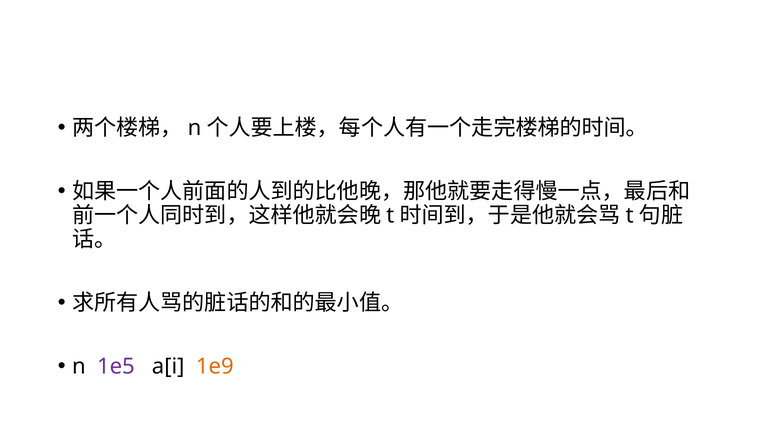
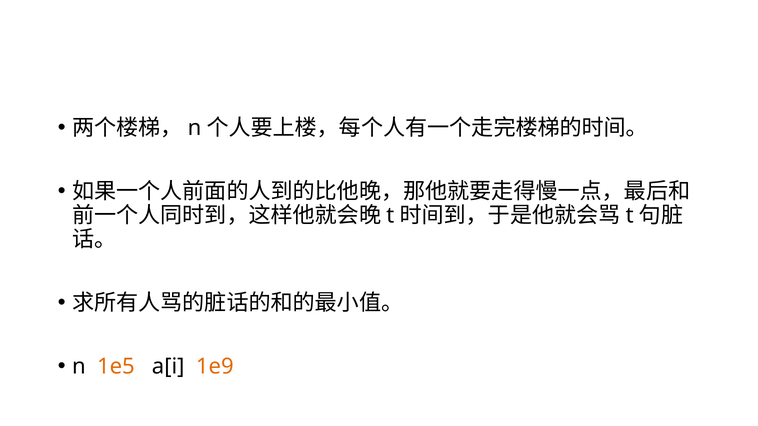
1e5 colour: purple -> orange
